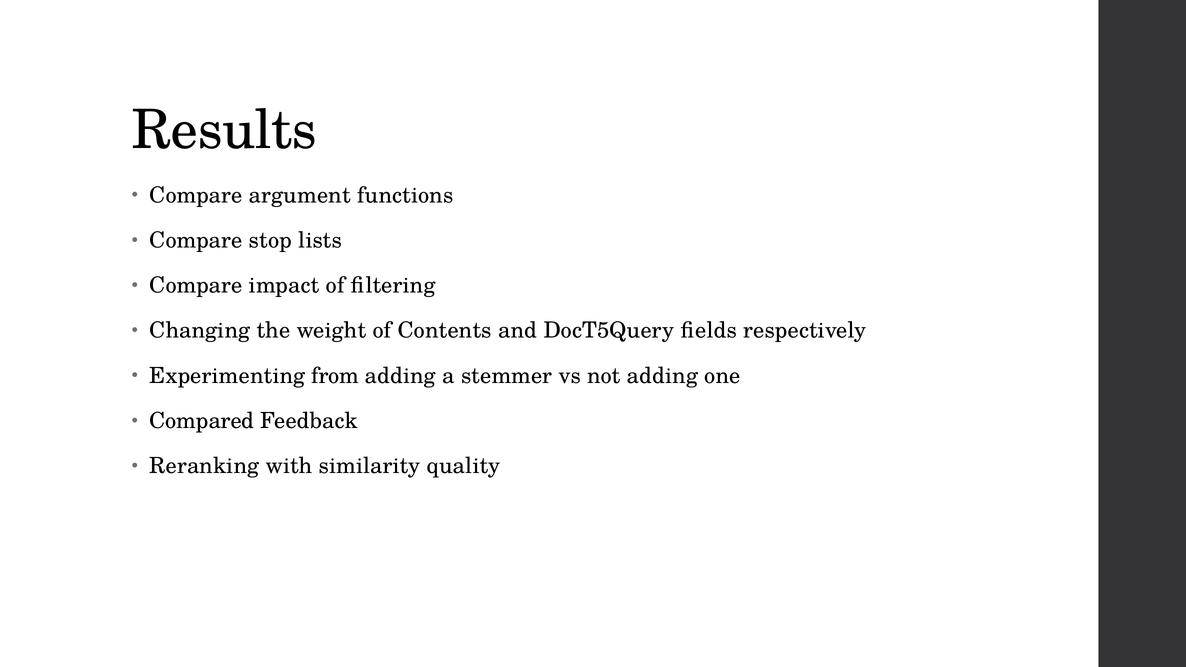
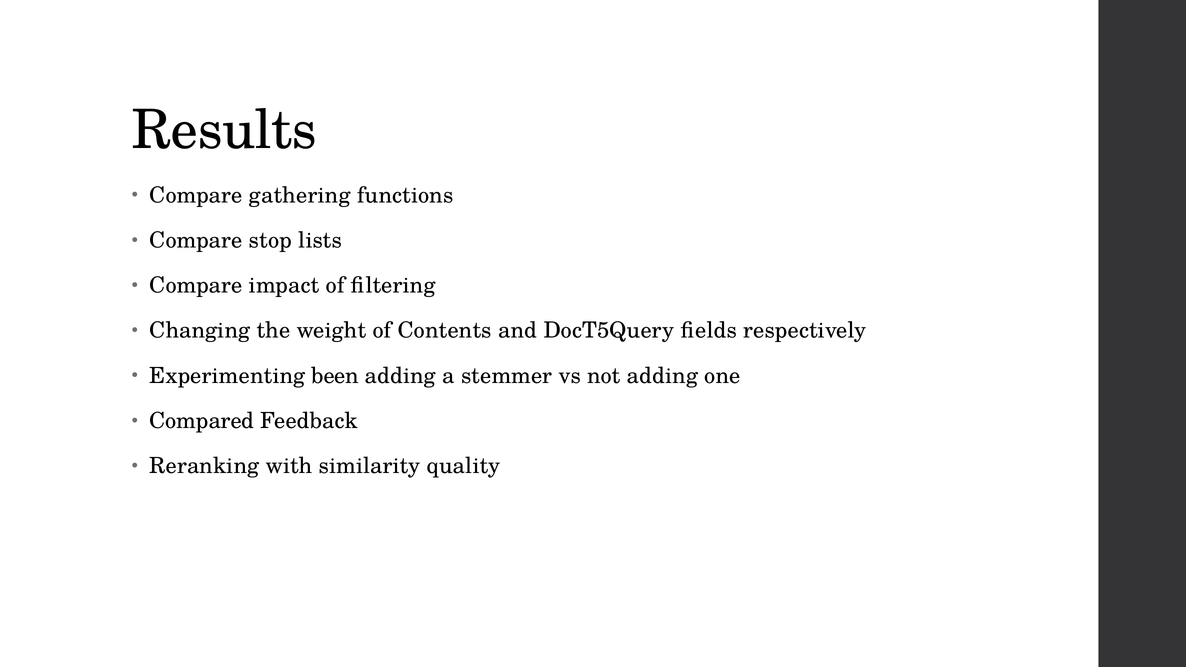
argument: argument -> gathering
from: from -> been
